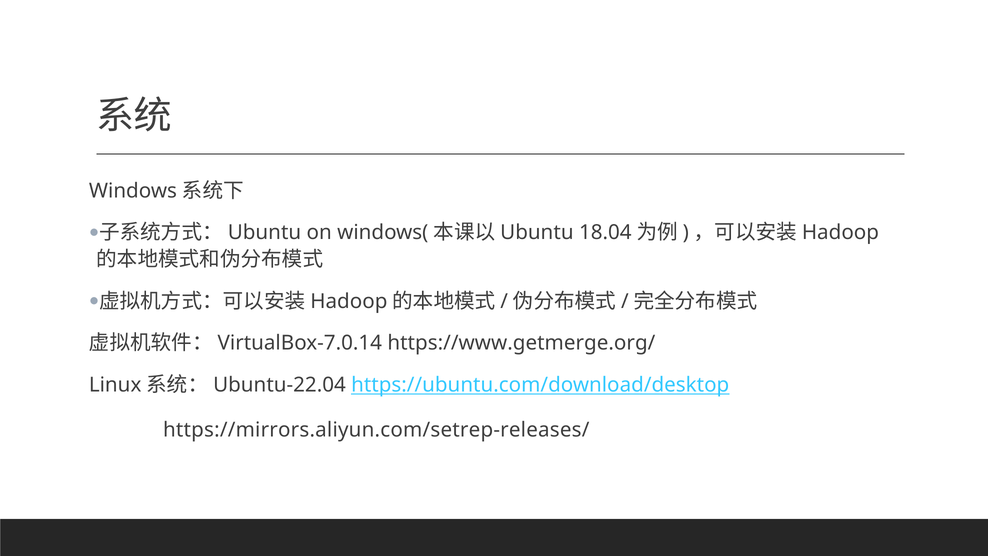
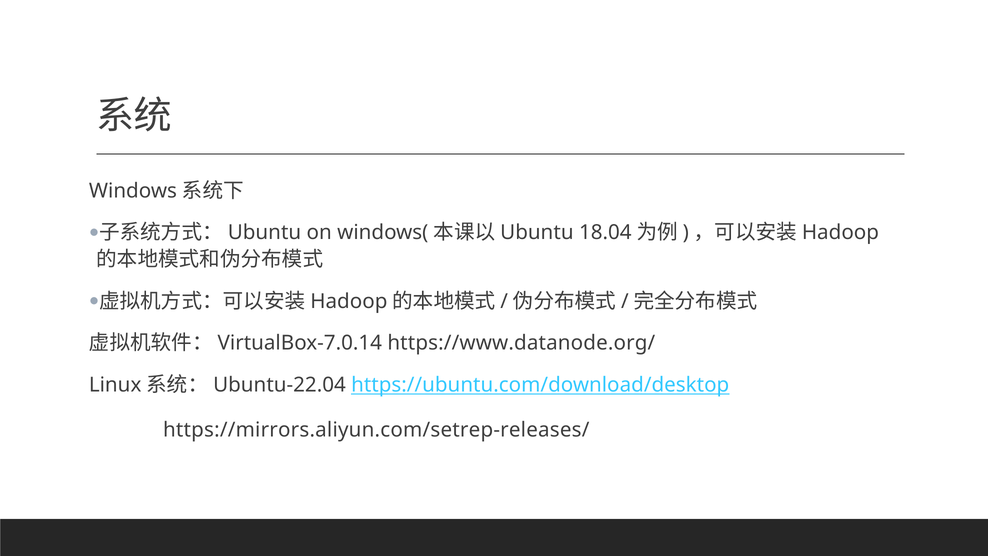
https://www.getmerge.org/: https://www.getmerge.org/ -> https://www.datanode.org/
